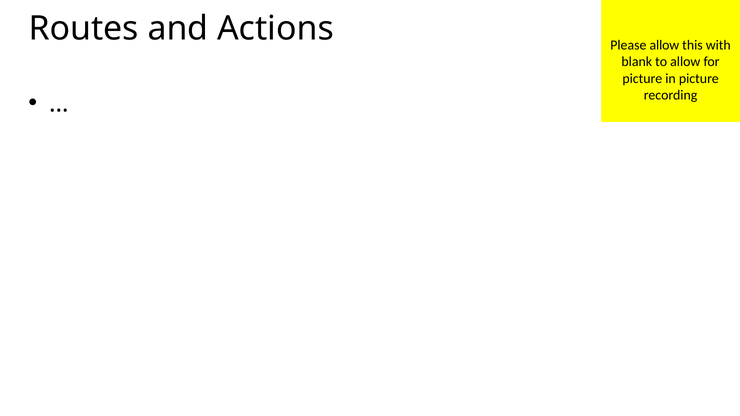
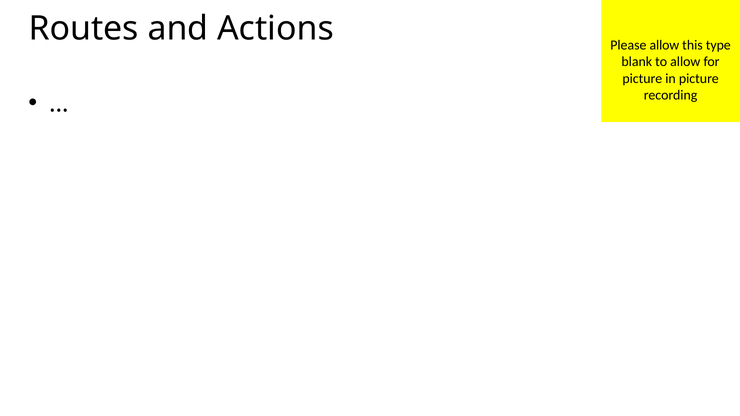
with: with -> type
